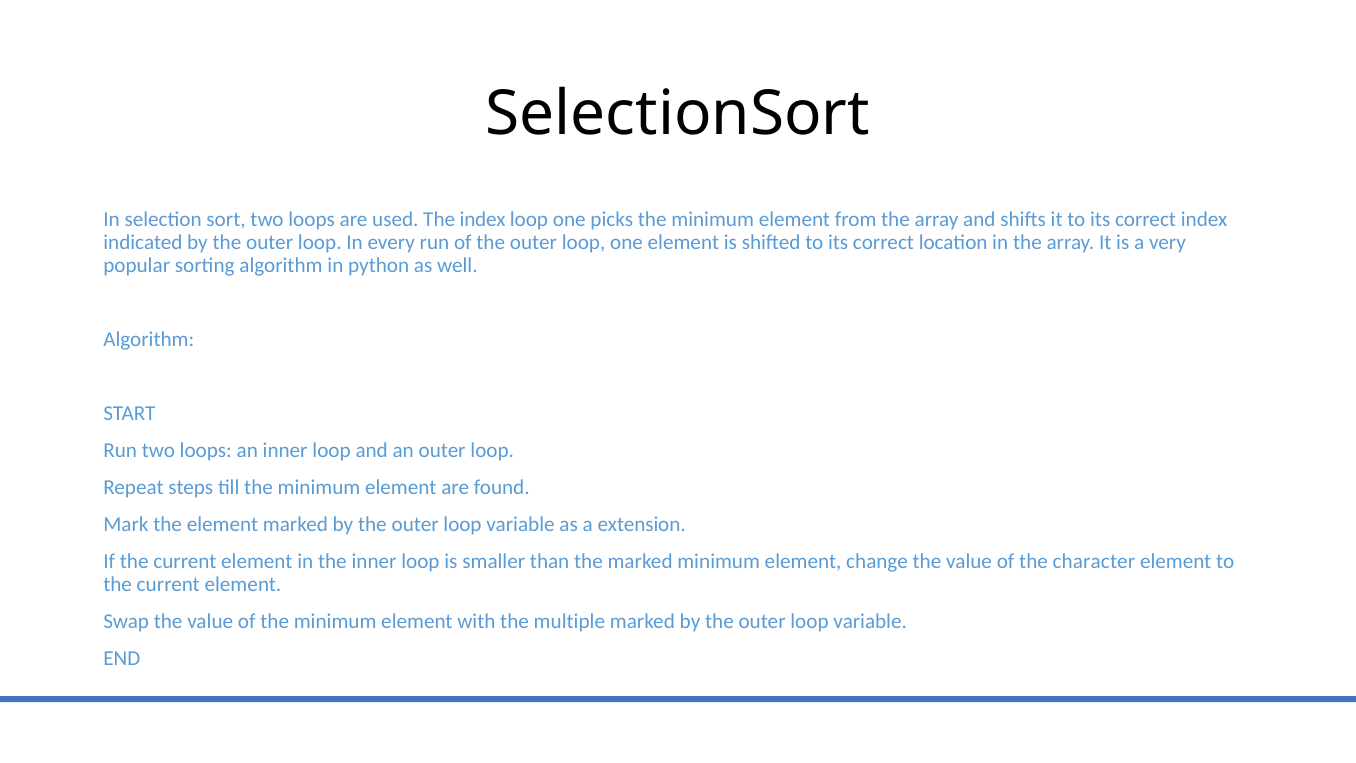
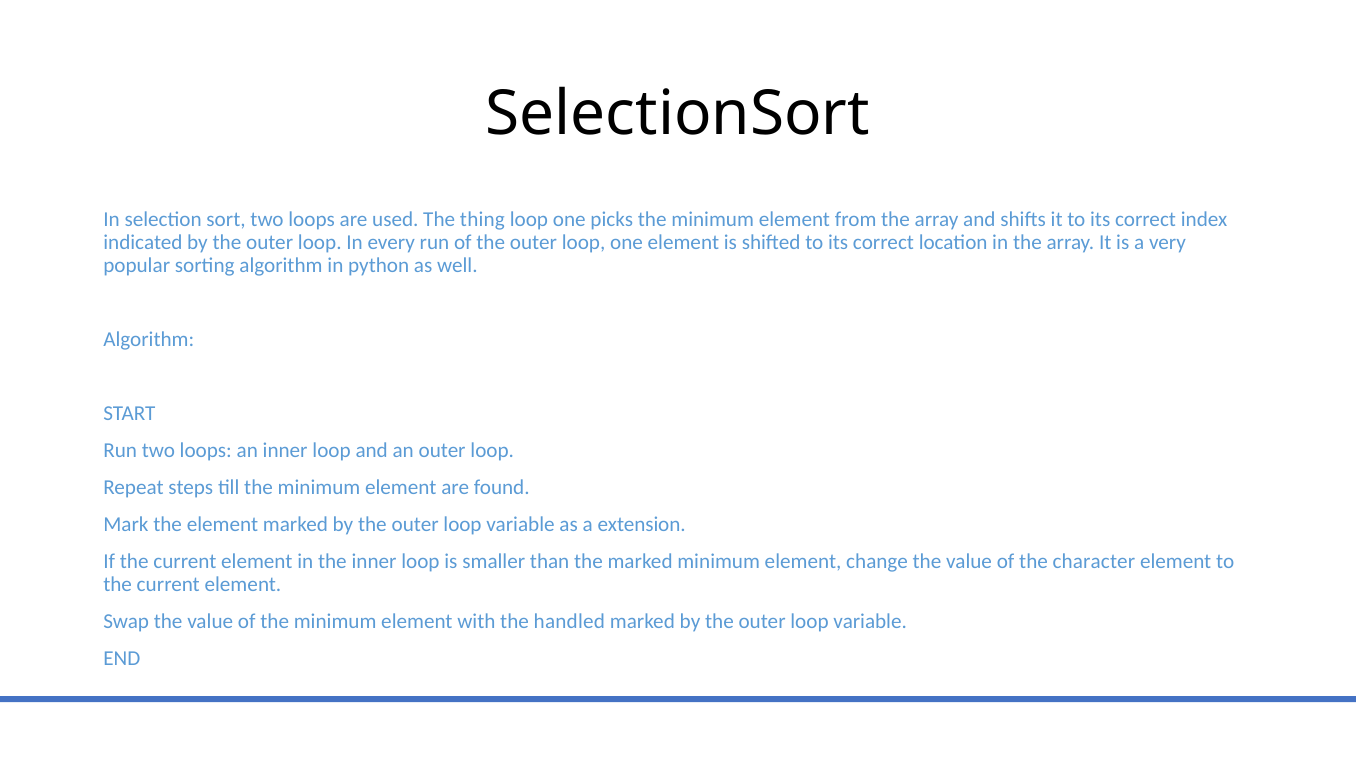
The index: index -> thing
multiple: multiple -> handled
